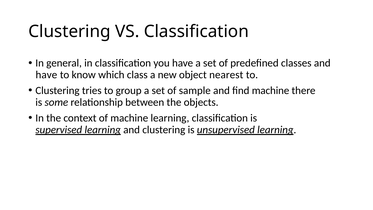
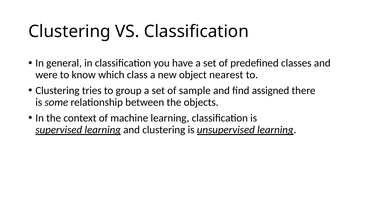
have at (46, 75): have -> were
find machine: machine -> assigned
